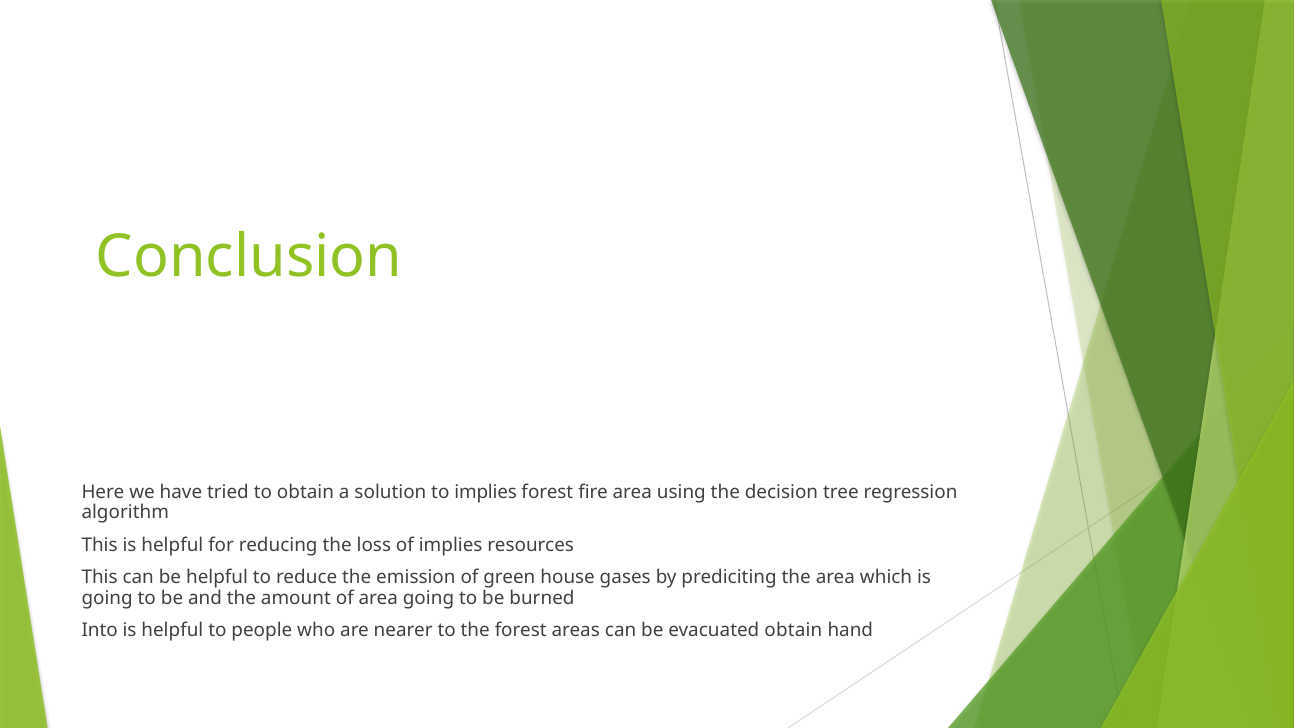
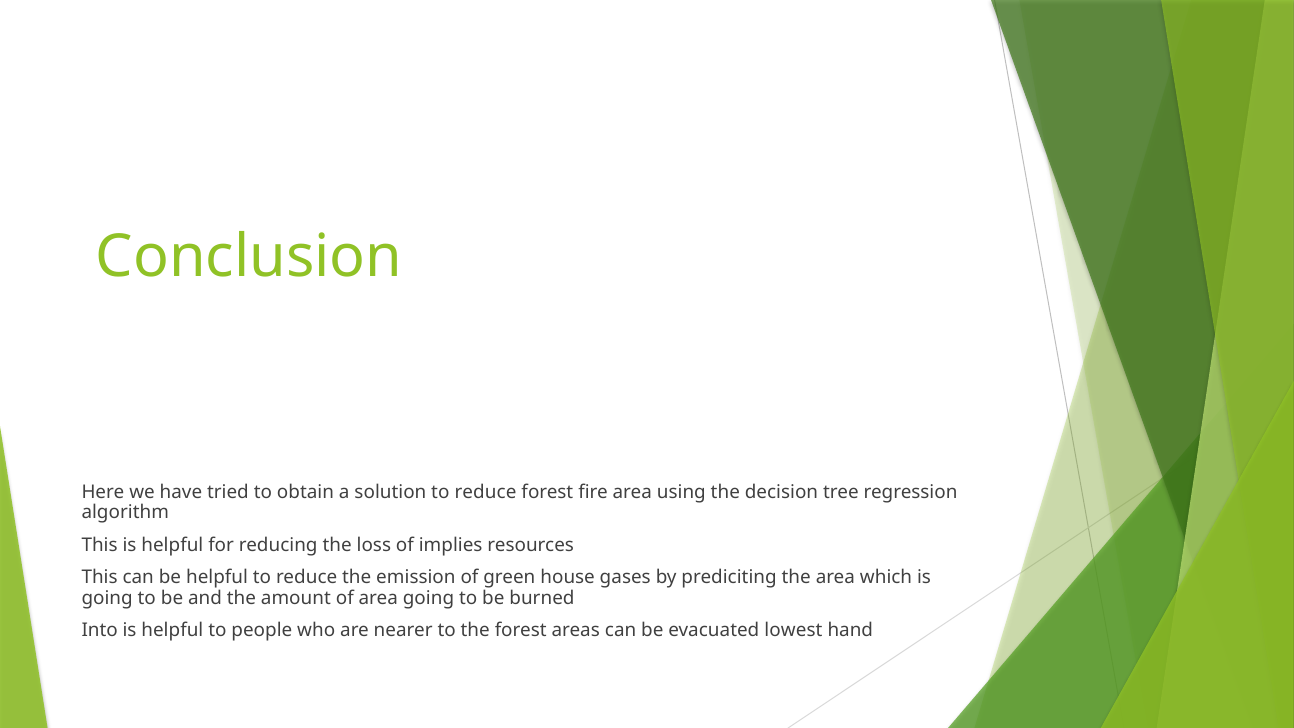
solution to implies: implies -> reduce
evacuated obtain: obtain -> lowest
